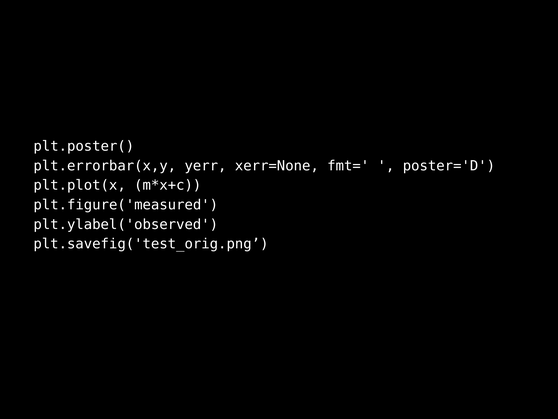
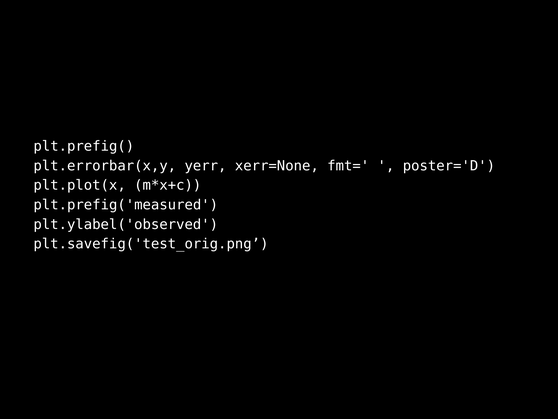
plt.poster(: plt.poster( -> plt.prefig(
plt.figure('measured: plt.figure('measured -> plt.prefig('measured
